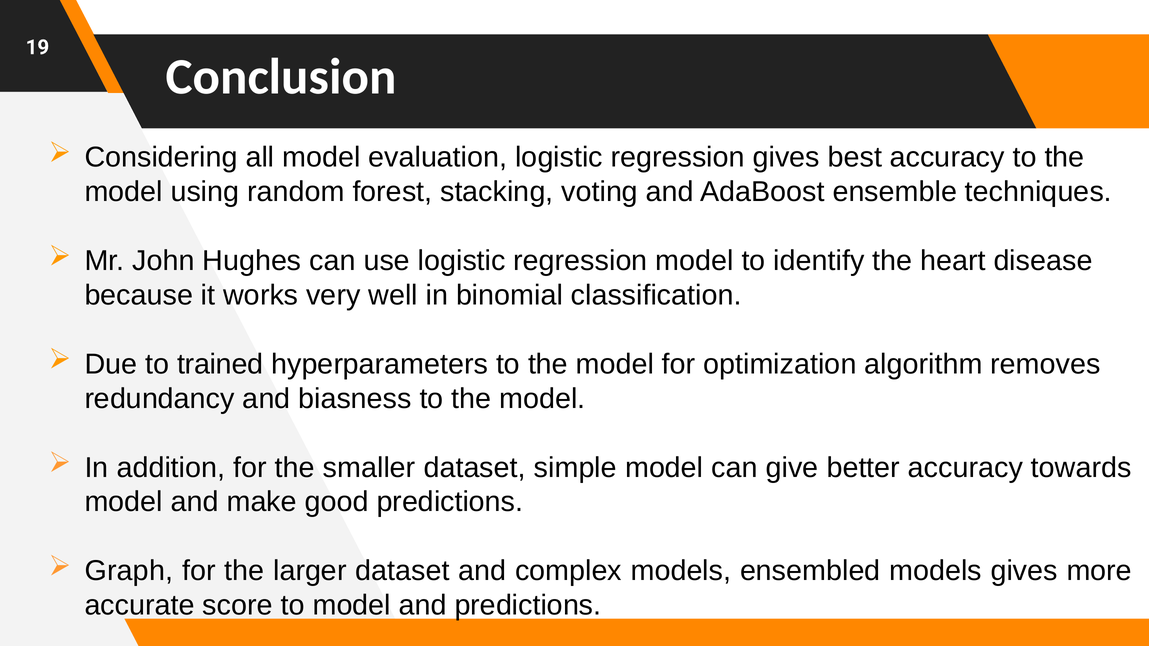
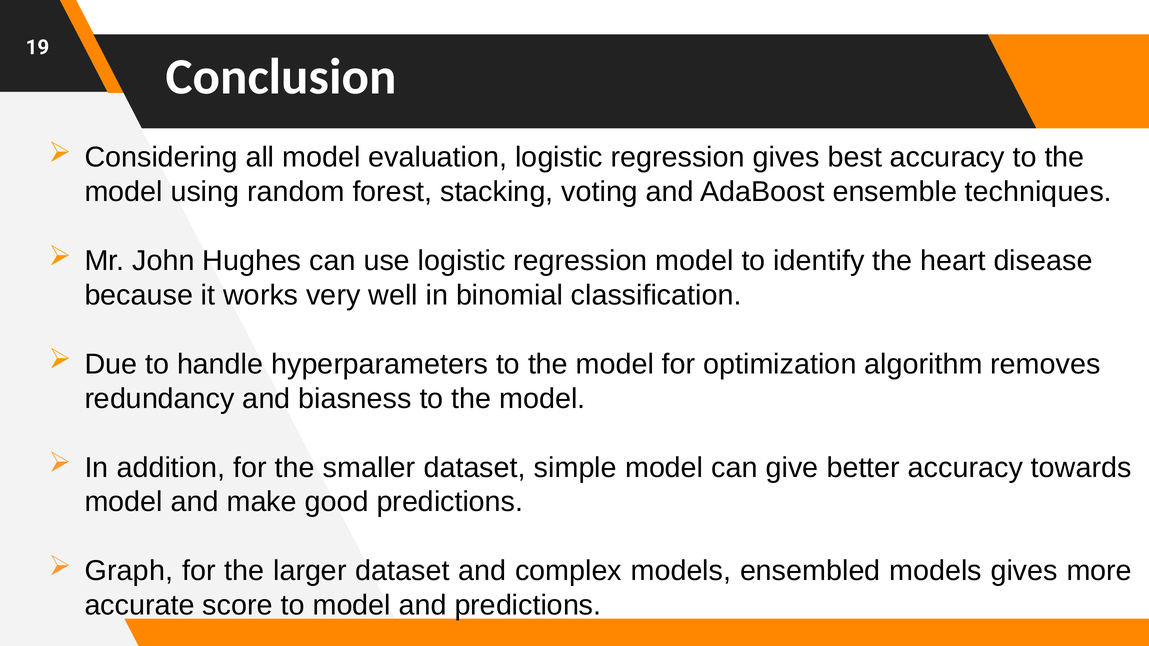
trained: trained -> handle
